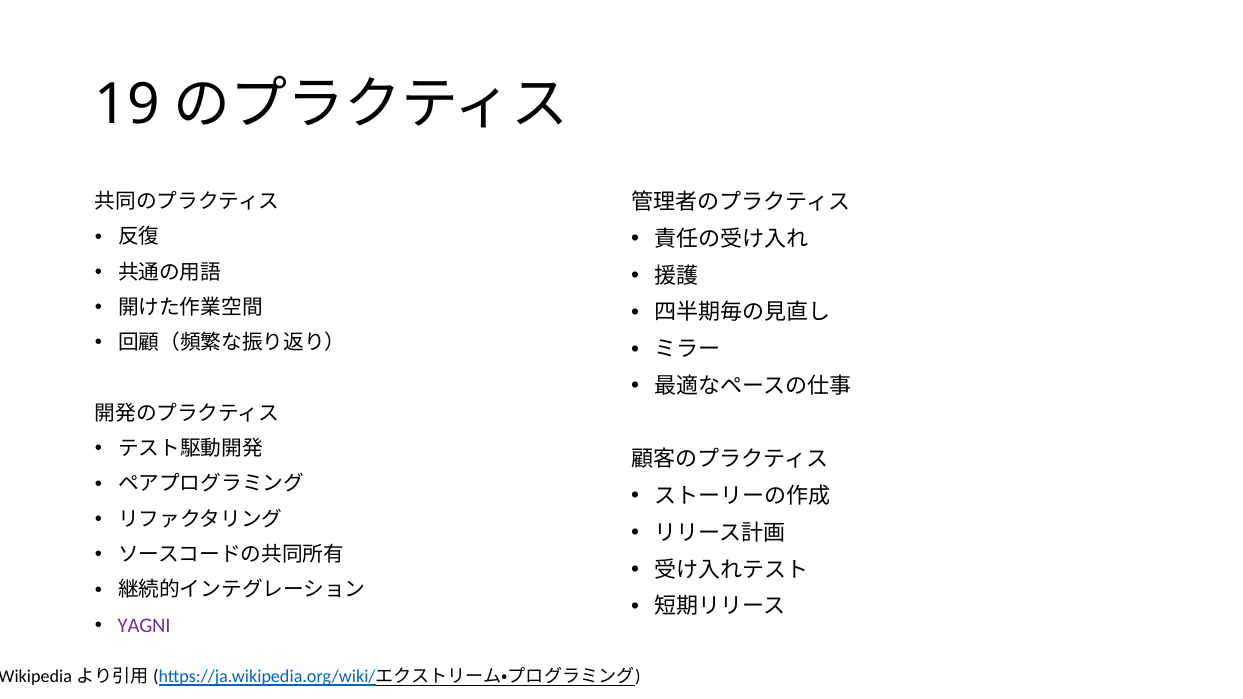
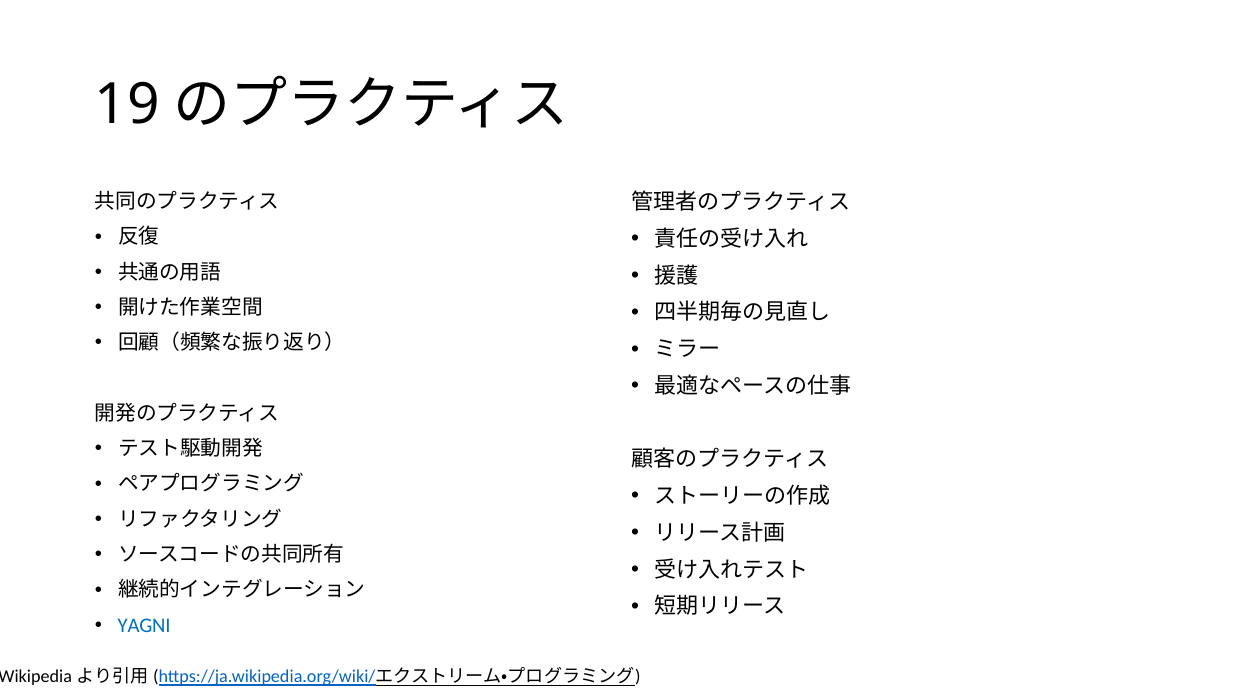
YAGNI colour: purple -> blue
